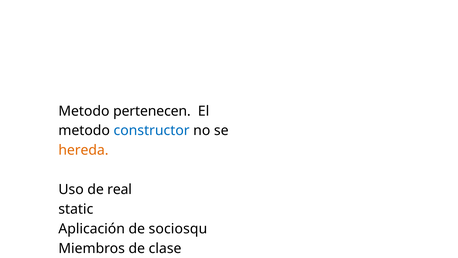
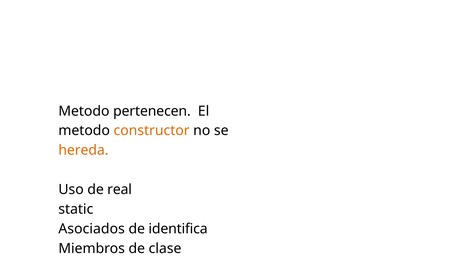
constructor colour: blue -> orange
Aplicación: Aplicación -> Asociados
sociosqu: sociosqu -> identifica
